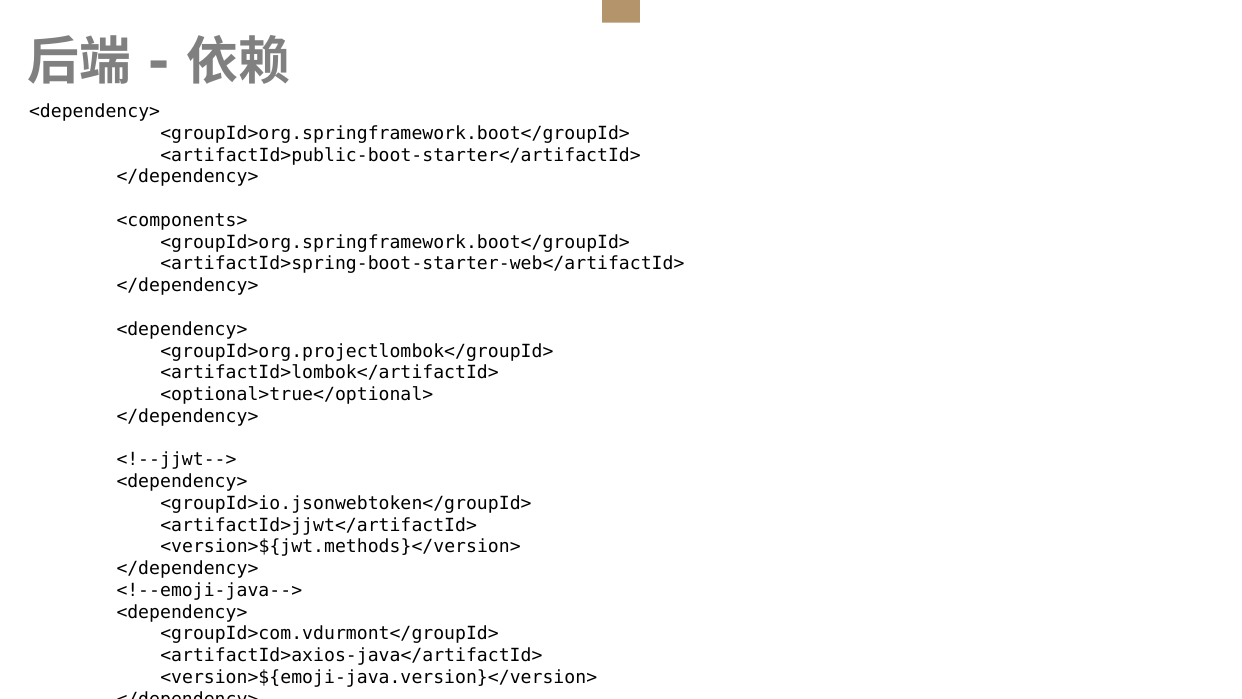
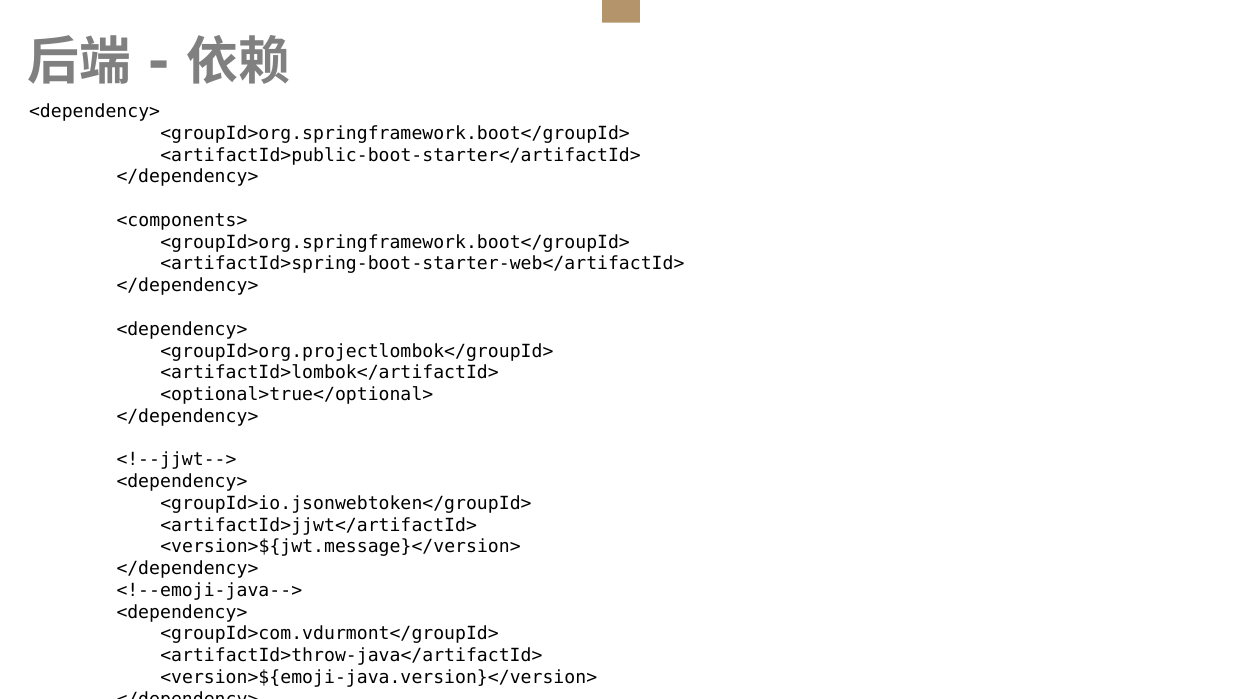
<version>${jwt.methods}</version>: <version>${jwt.methods}</version> -> <version>${jwt.message}</version>
<artifactId>axios-java</artifactId>: <artifactId>axios-java</artifactId> -> <artifactId>throw-java</artifactId>
